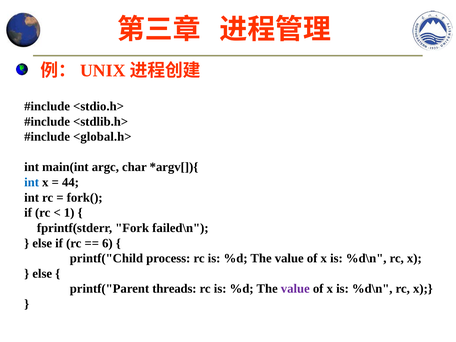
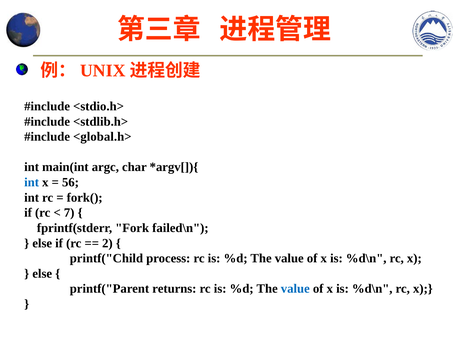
44: 44 -> 56
1: 1 -> 7
6: 6 -> 2
threads: threads -> returns
value at (295, 289) colour: purple -> blue
